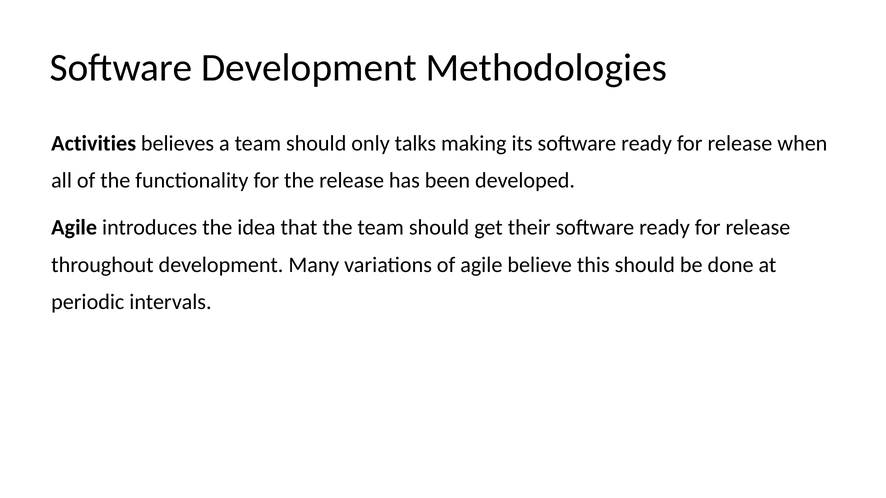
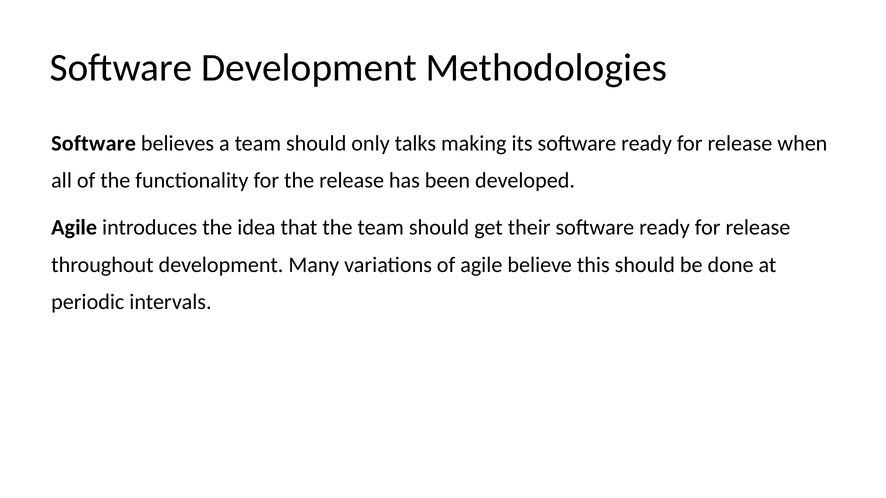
Activities at (94, 144): Activities -> Software
